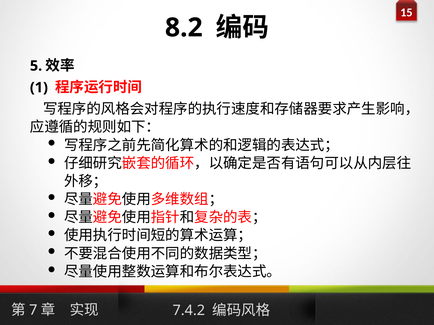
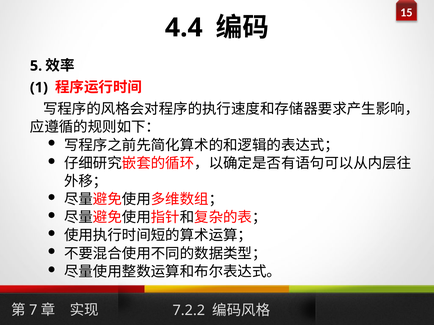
8.2: 8.2 -> 4.4
7.4.2: 7.4.2 -> 7.2.2
